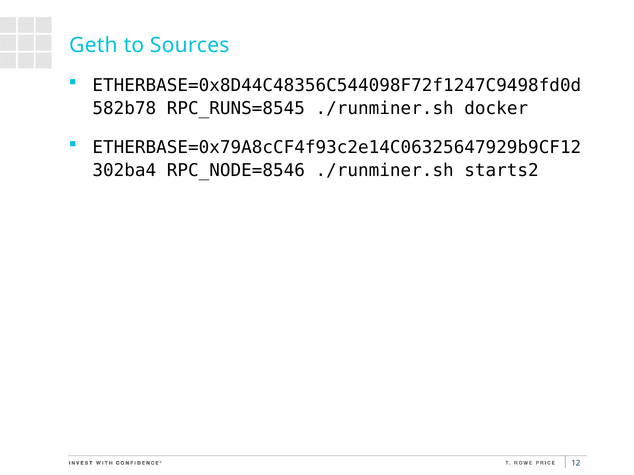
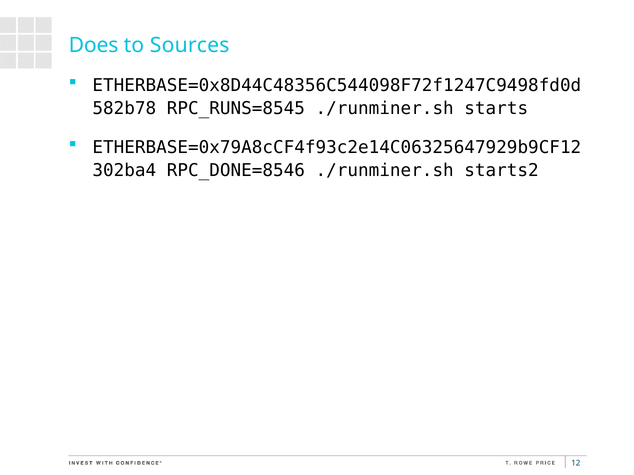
Geth: Geth -> Does
docker: docker -> starts
RPC_NODE=8546: RPC_NODE=8546 -> RPC_DONE=8546
